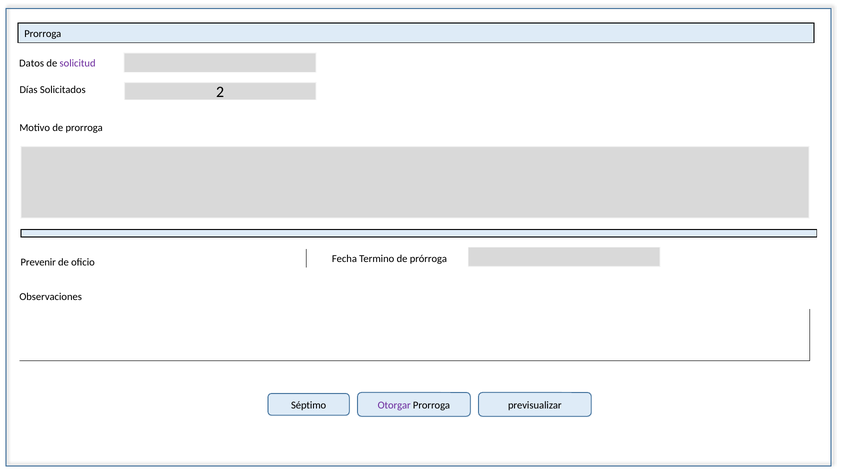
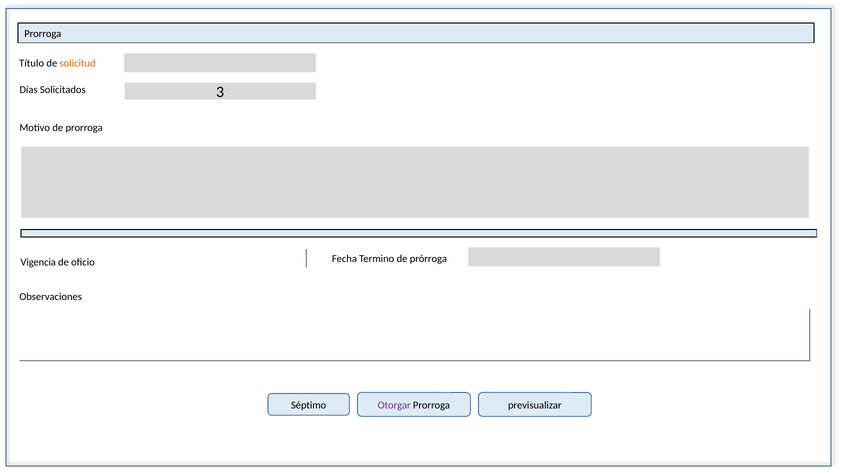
Datos: Datos -> Título
solicitud colour: purple -> orange
2: 2 -> 3
Prevenir: Prevenir -> Vigencia
